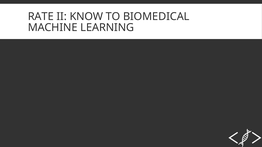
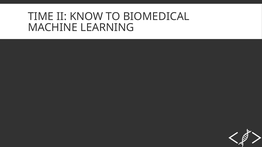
RATE: RATE -> TIME
